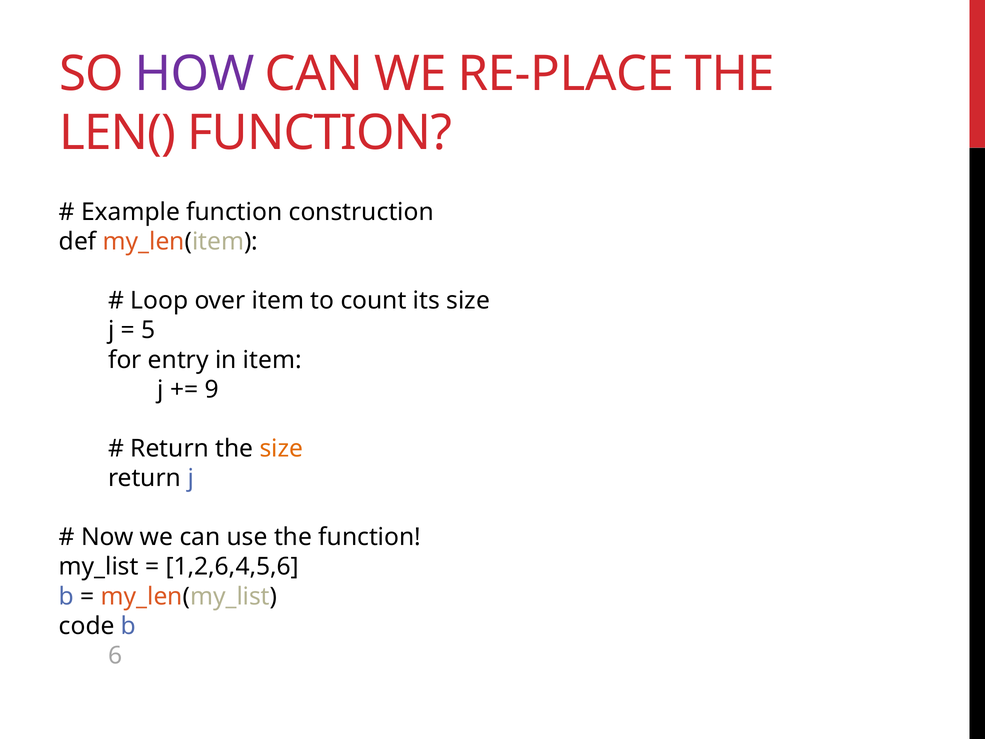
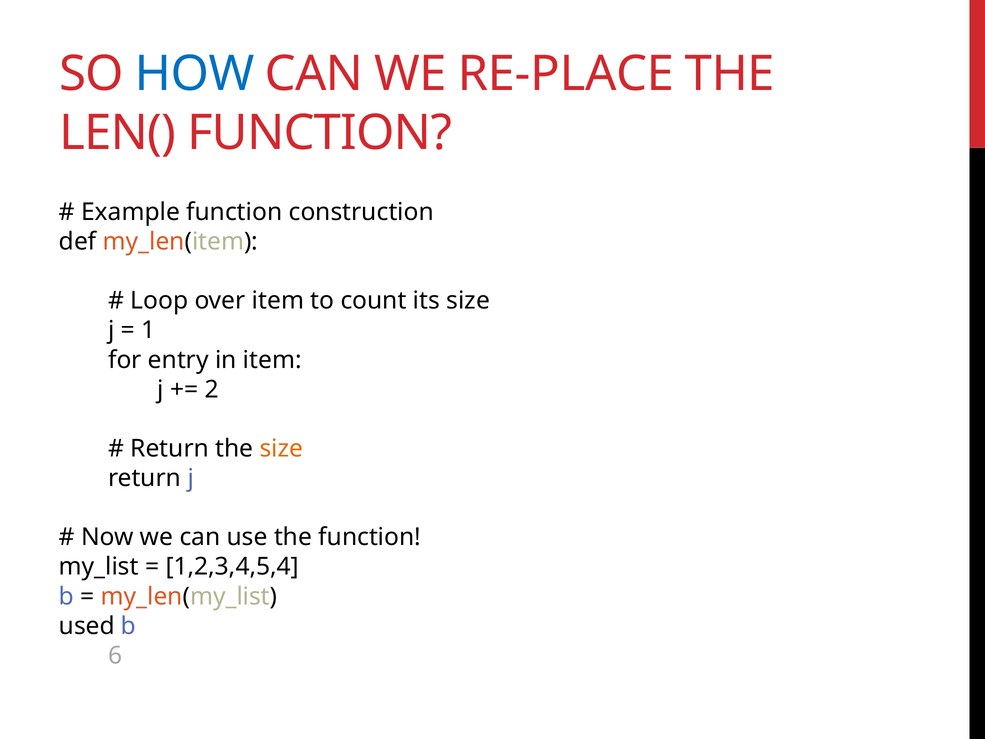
HOW colour: purple -> blue
5: 5 -> 1
9: 9 -> 2
1,2,6,4,5,6: 1,2,6,4,5,6 -> 1,2,3,4,5,4
code: code -> used
